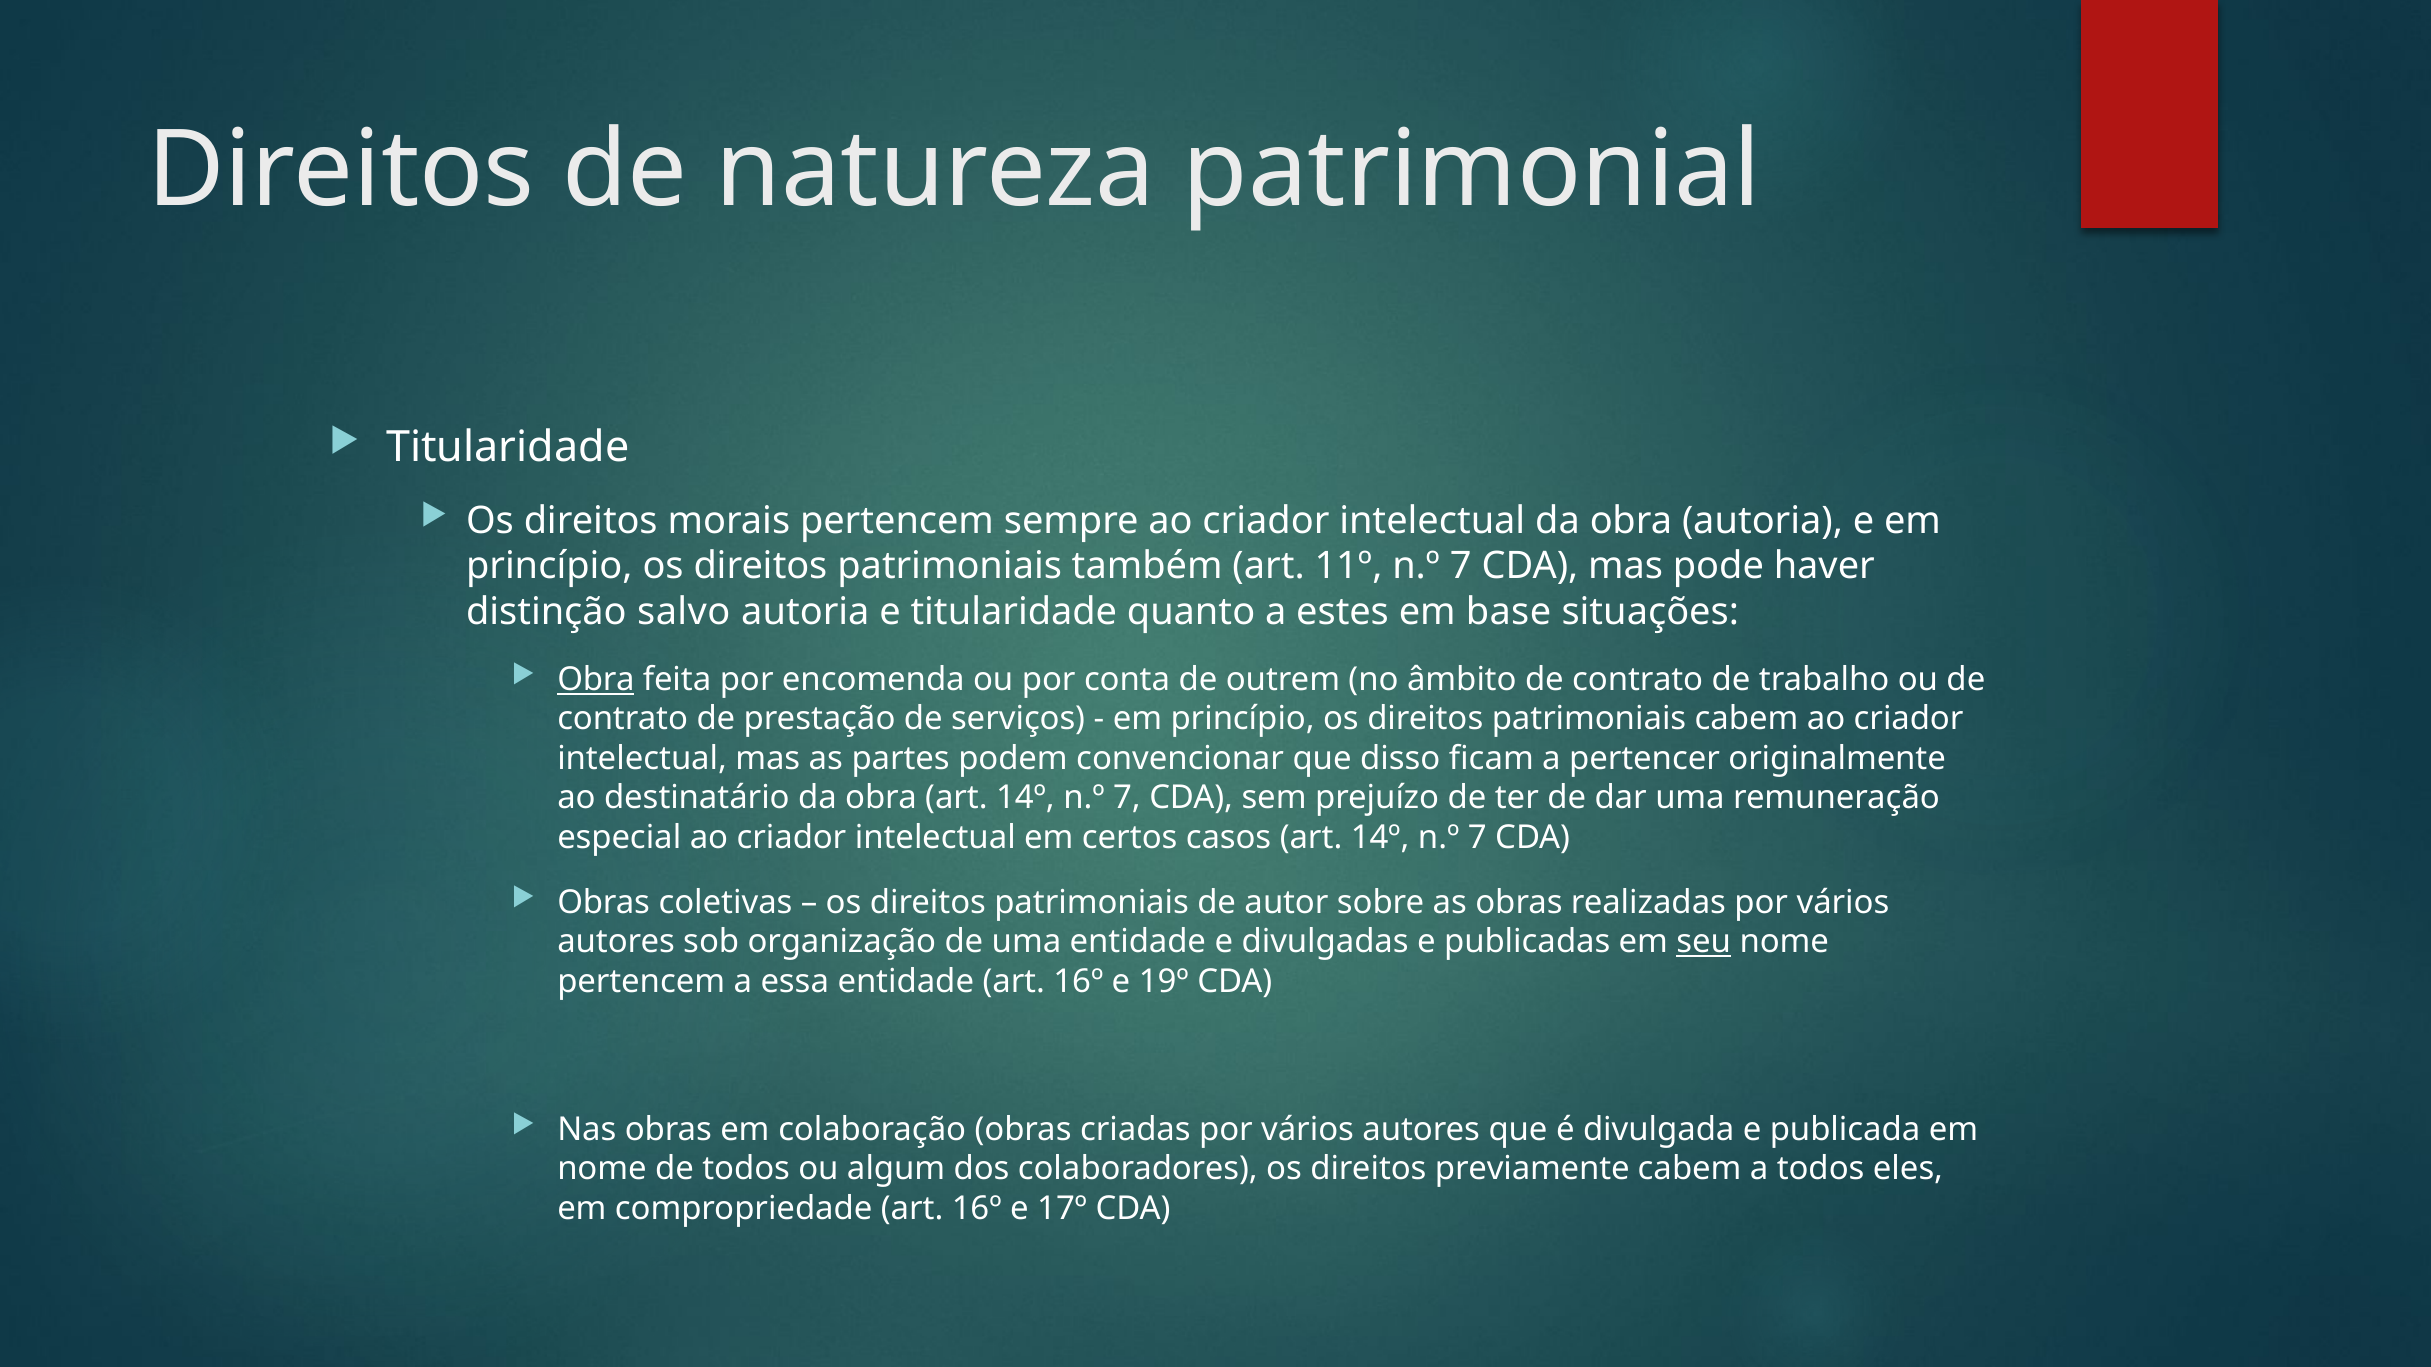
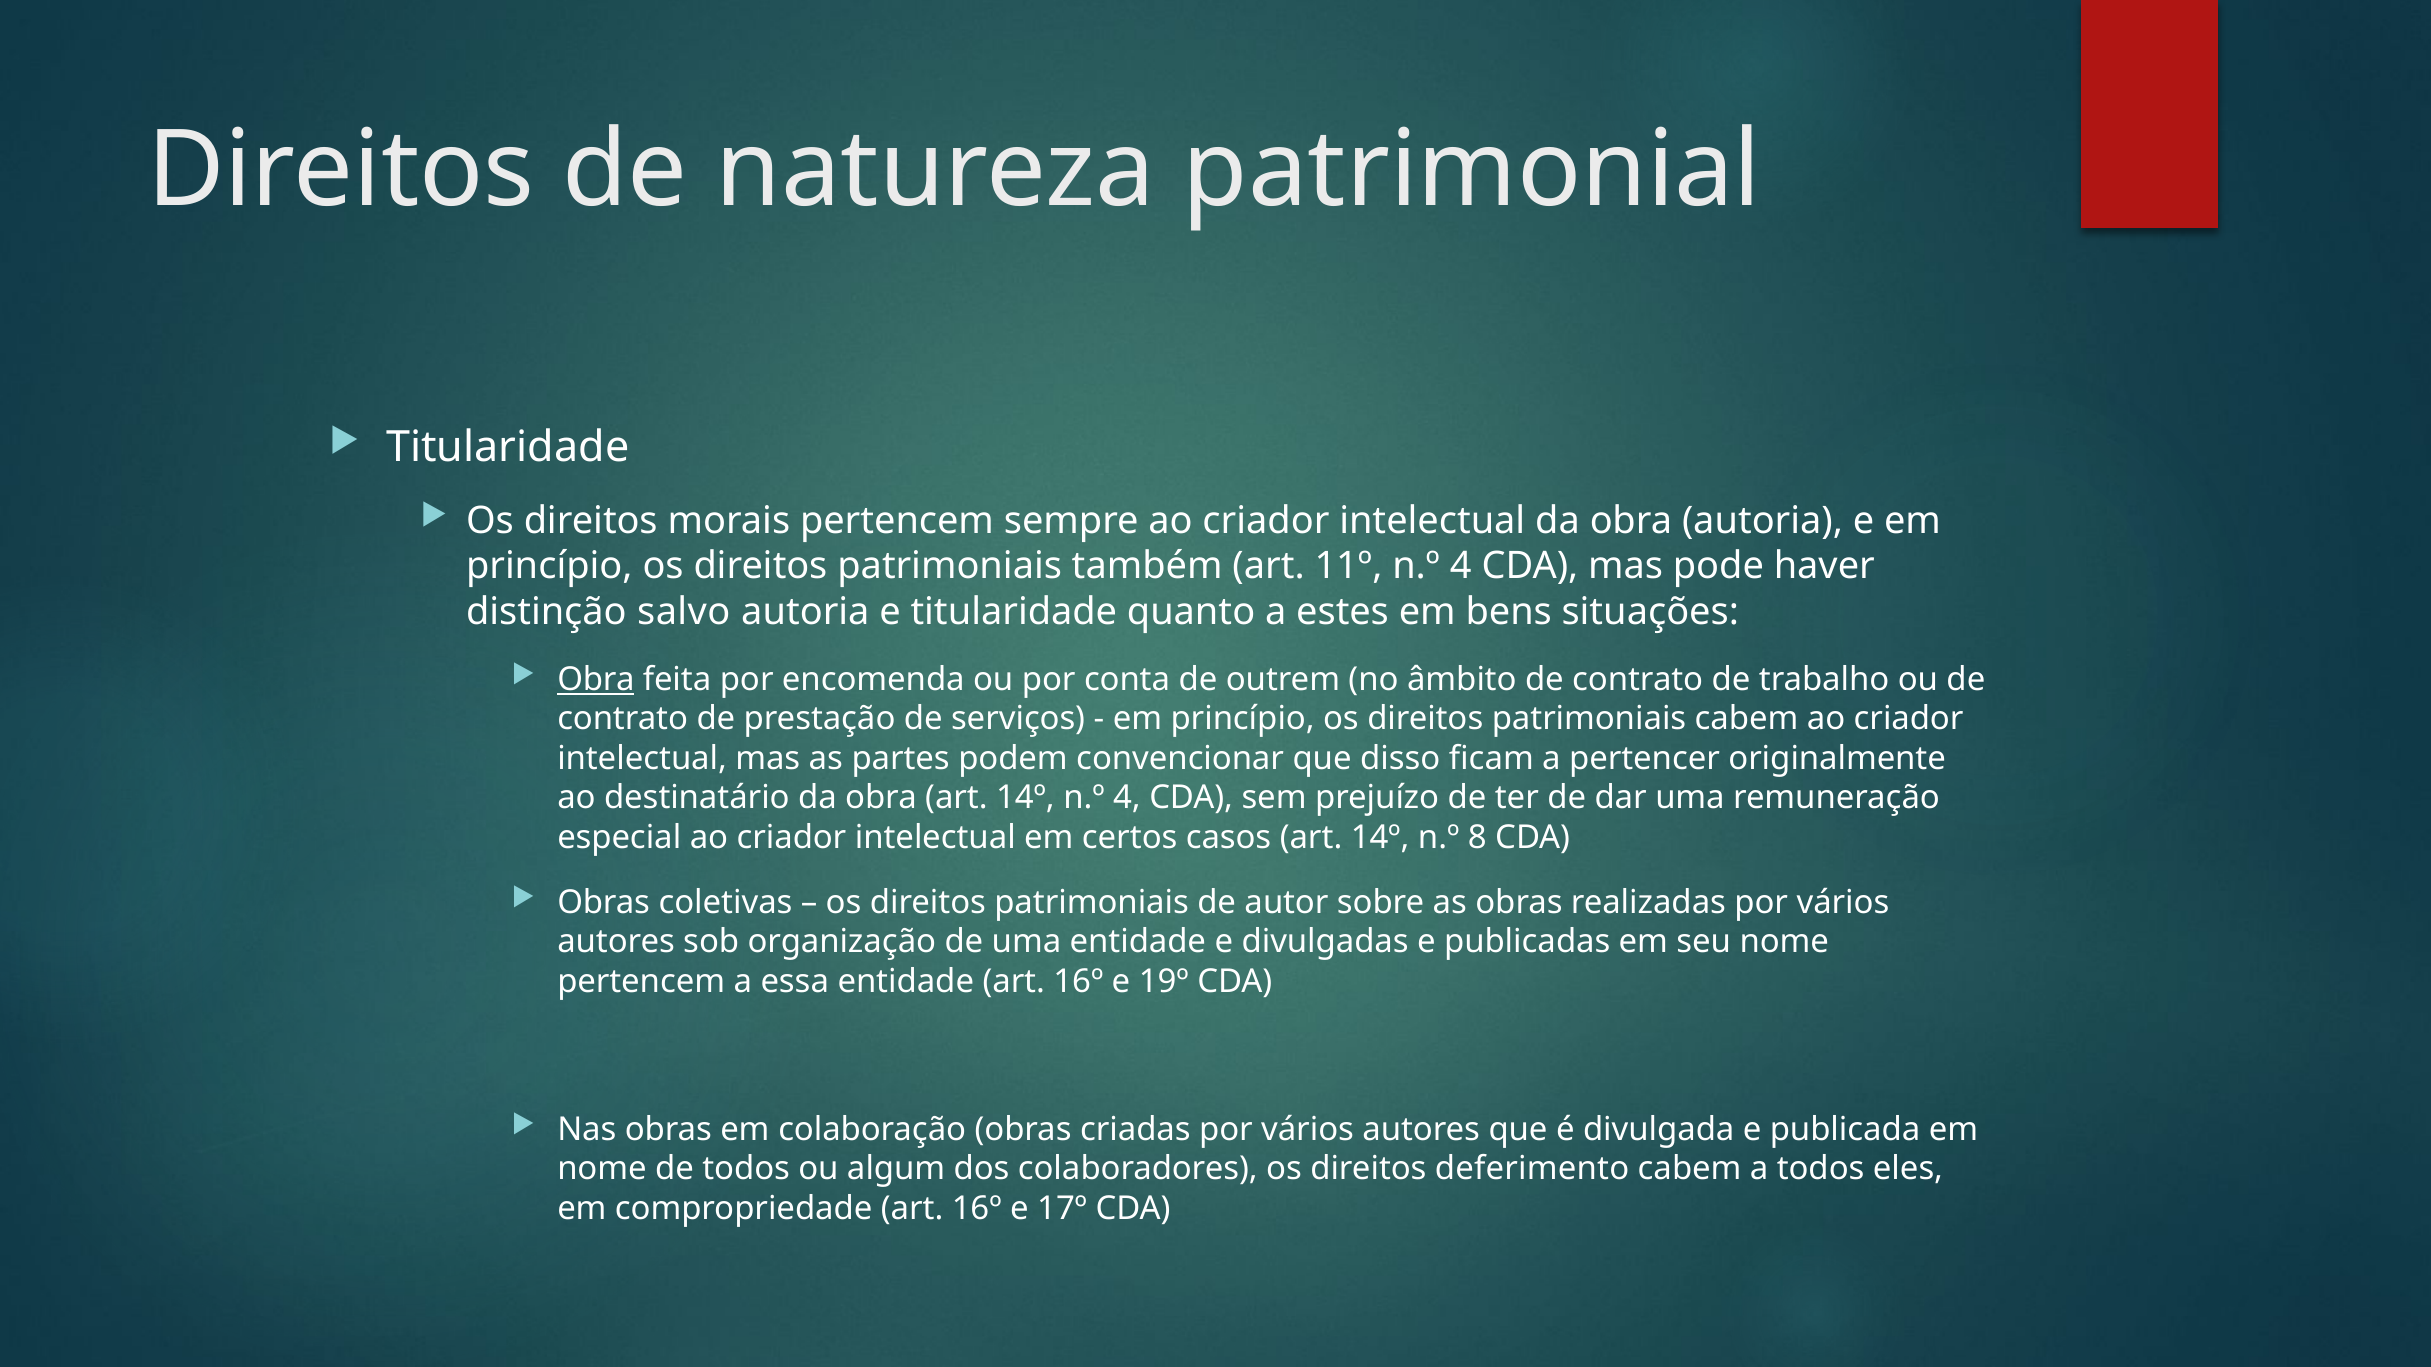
11º n.º 7: 7 -> 4
base: base -> bens
7 at (1127, 798): 7 -> 4
7 at (1477, 838): 7 -> 8
seu underline: present -> none
previamente: previamente -> deferimento
